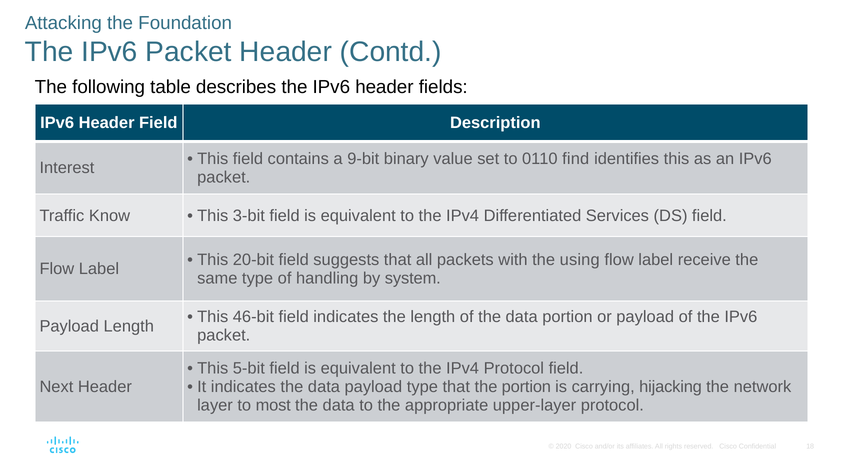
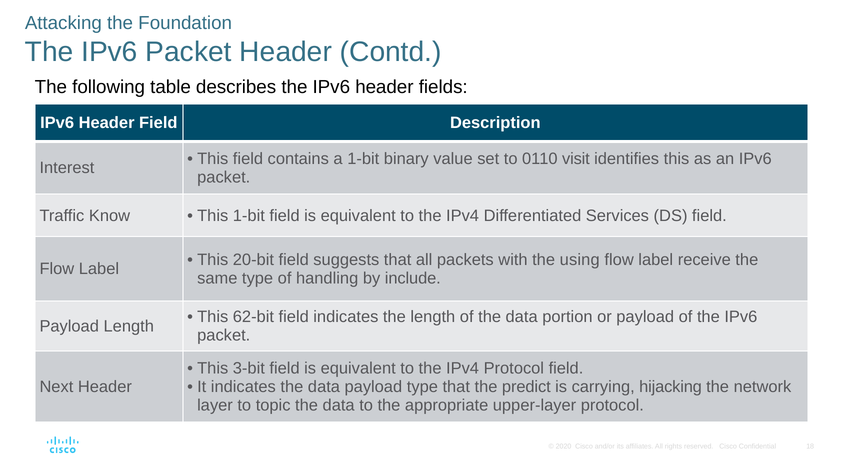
a 9-bit: 9-bit -> 1-bit
find: find -> visit
This 3-bit: 3-bit -> 1-bit
system: system -> include
46-bit: 46-bit -> 62-bit
5-bit: 5-bit -> 3-bit
the portion: portion -> predict
most: most -> topic
